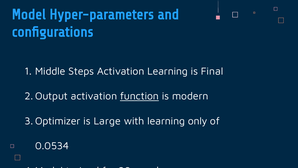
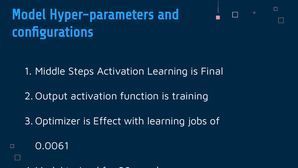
function underline: present -> none
modern: modern -> training
Large: Large -> Effect
only: only -> jobs
0.0534: 0.0534 -> 0.0061
